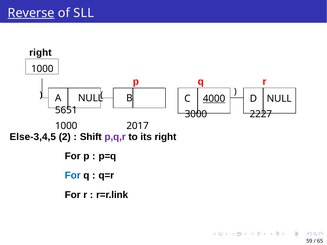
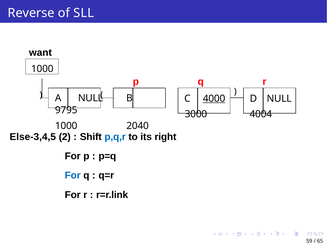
Reverse underline: present -> none
right at (40, 53): right -> want
5651: 5651 -> 9795
2227: 2227 -> 4004
2017: 2017 -> 2040
p,q,r colour: purple -> blue
